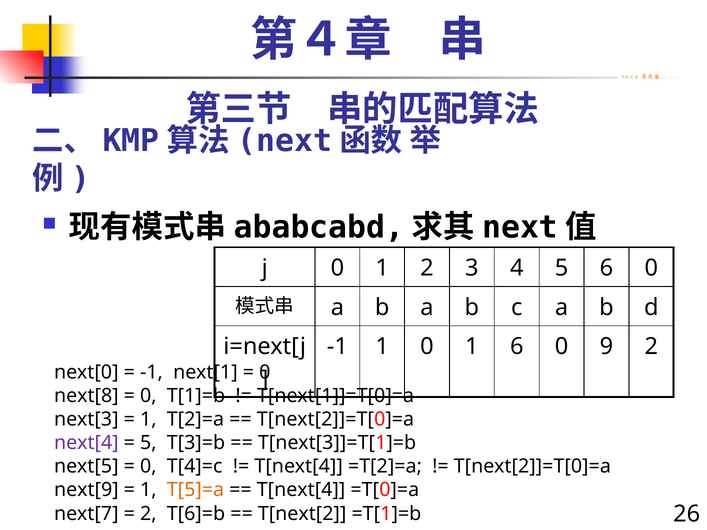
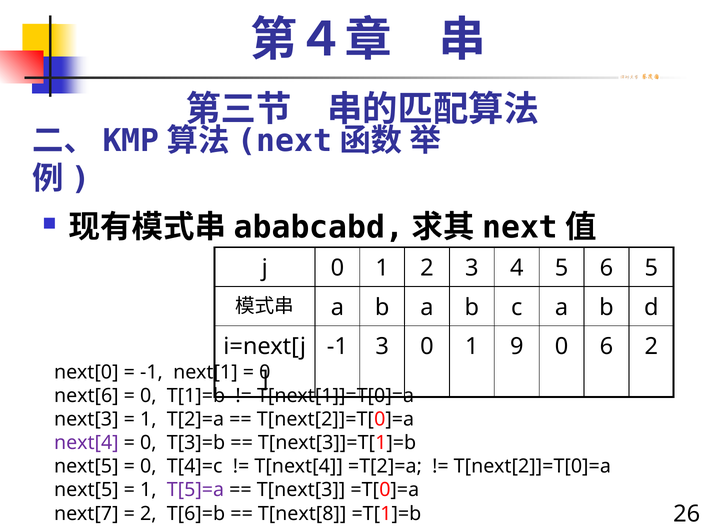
5 6 0: 0 -> 5
-1 1: 1 -> 3
1 6: 6 -> 9
0 9: 9 -> 6
next[8: next[8 -> next[6
5 at (148, 443): 5 -> 0
next[9 at (86, 490): next[9 -> next[5
T[5]=a colour: orange -> purple
T[next[4 at (301, 490): T[next[4 -> T[next[3
T[next[2: T[next[2 -> T[next[8
